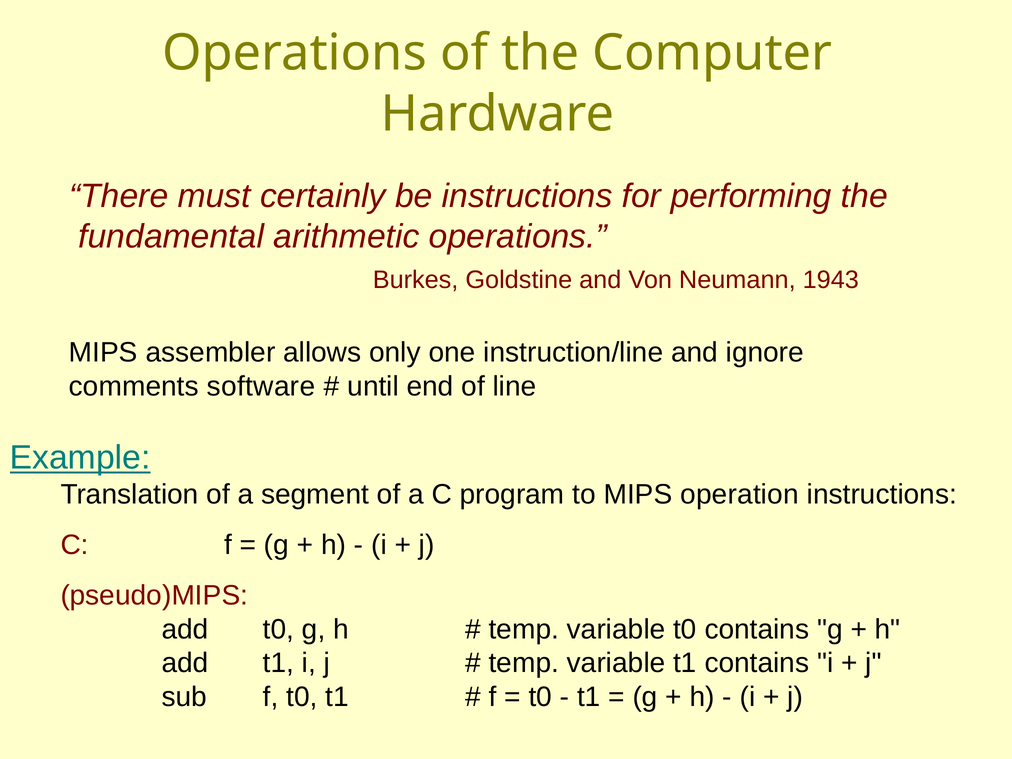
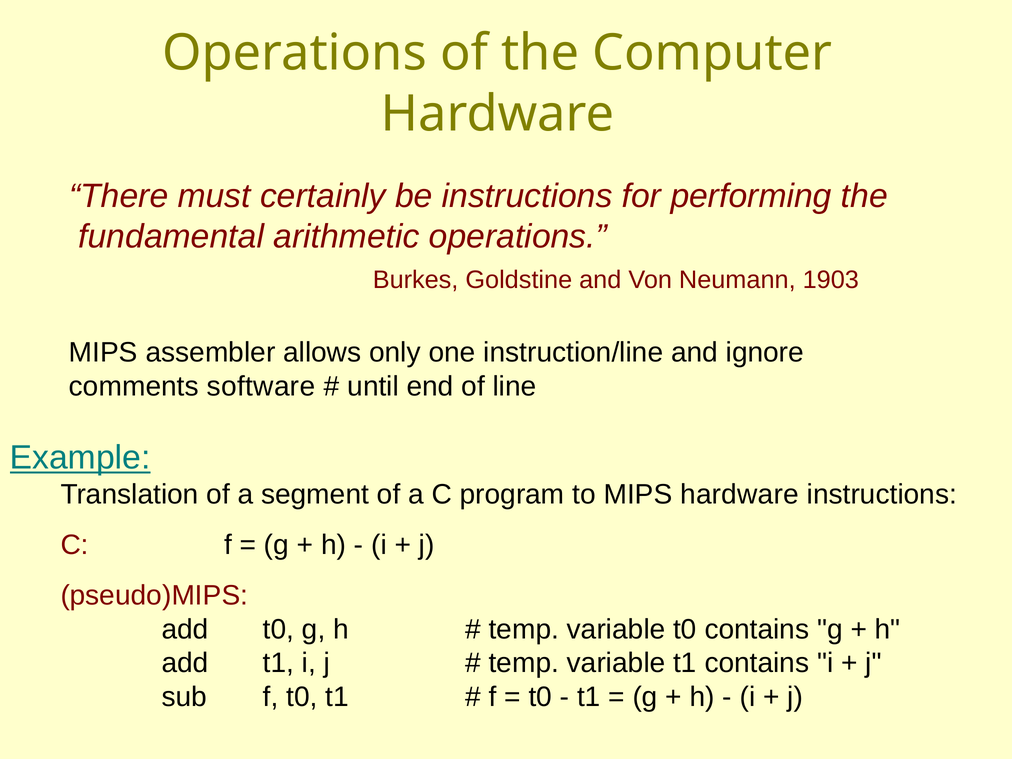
1943: 1943 -> 1903
MIPS operation: operation -> hardware
